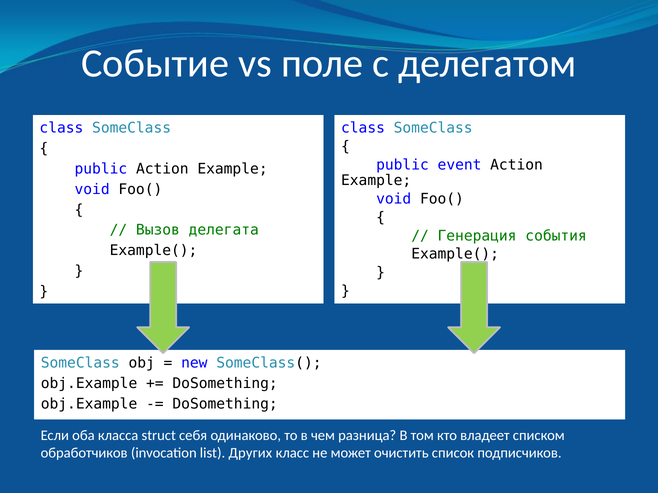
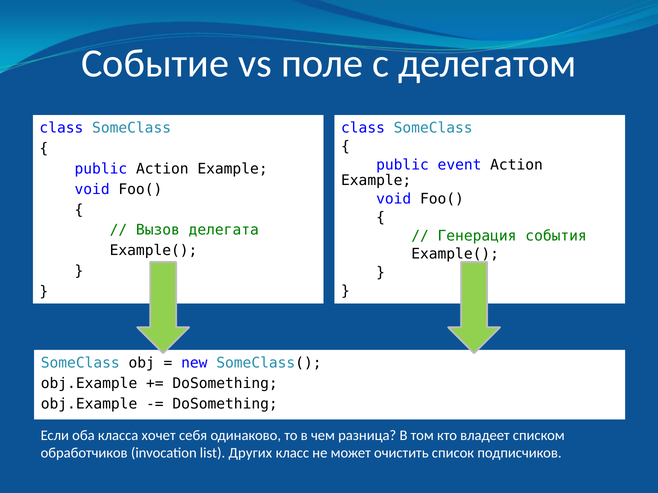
struct: struct -> хочет
